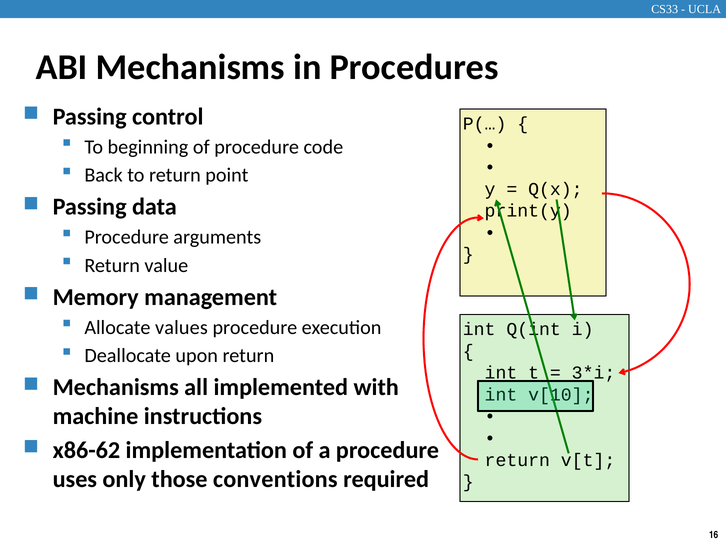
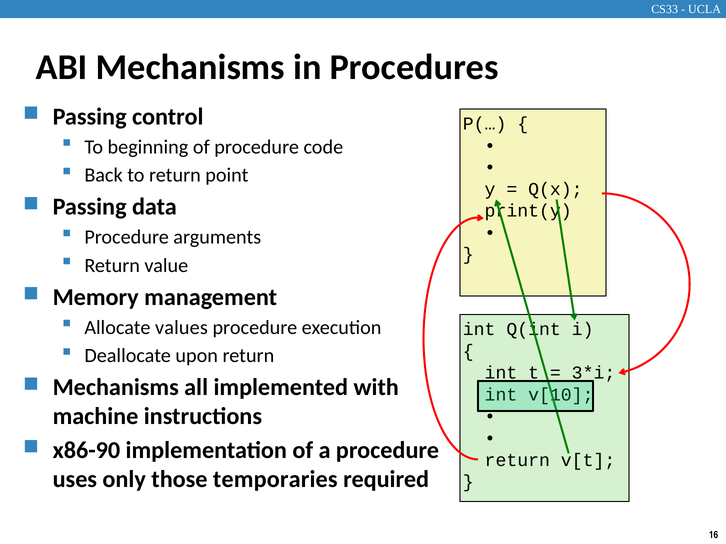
x86-62: x86-62 -> x86-90
conventions: conventions -> temporaries
